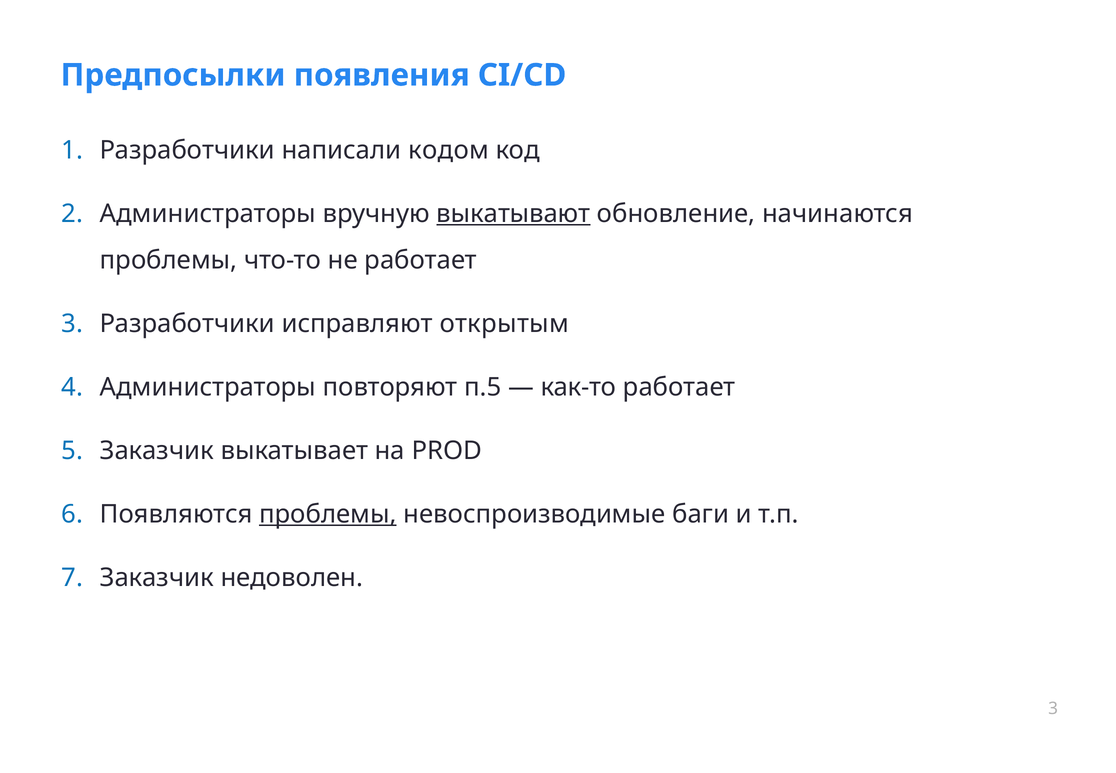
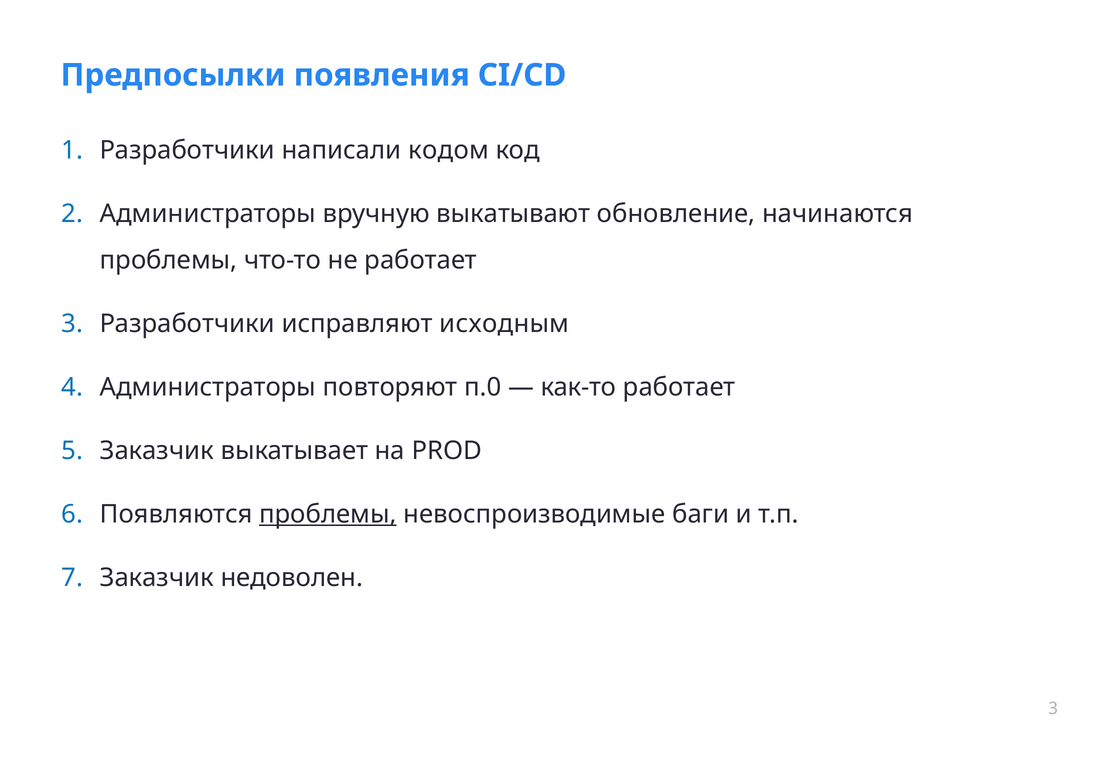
выкатывают underline: present -> none
открытым: открытым -> исходным
п.5: п.5 -> п.0
